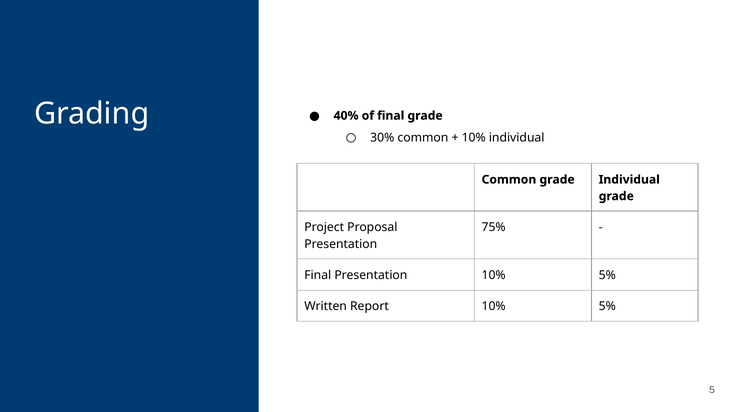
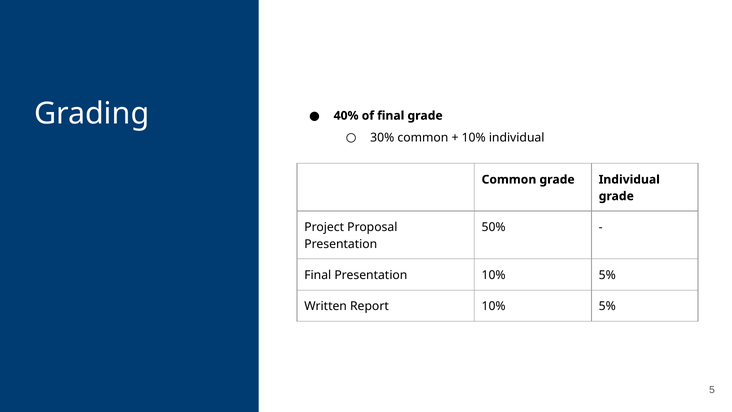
75%: 75% -> 50%
